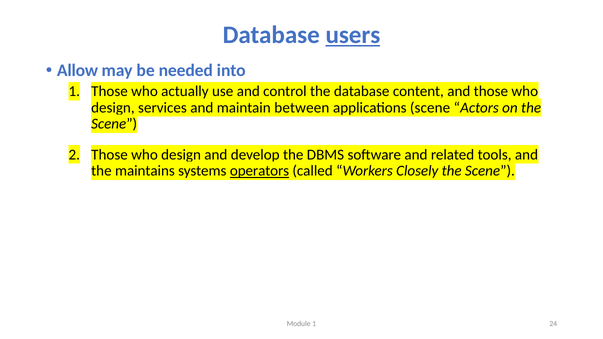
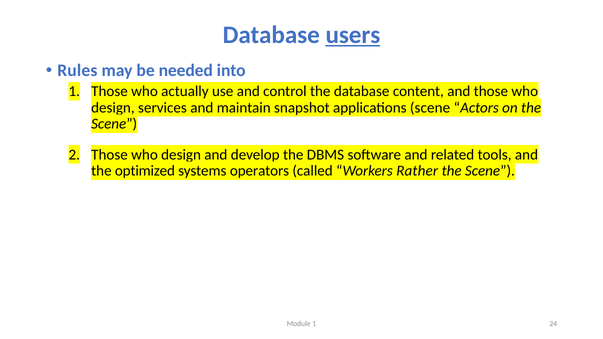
Allow: Allow -> Rules
between: between -> snapshot
maintains: maintains -> optimized
operators underline: present -> none
Closely: Closely -> Rather
